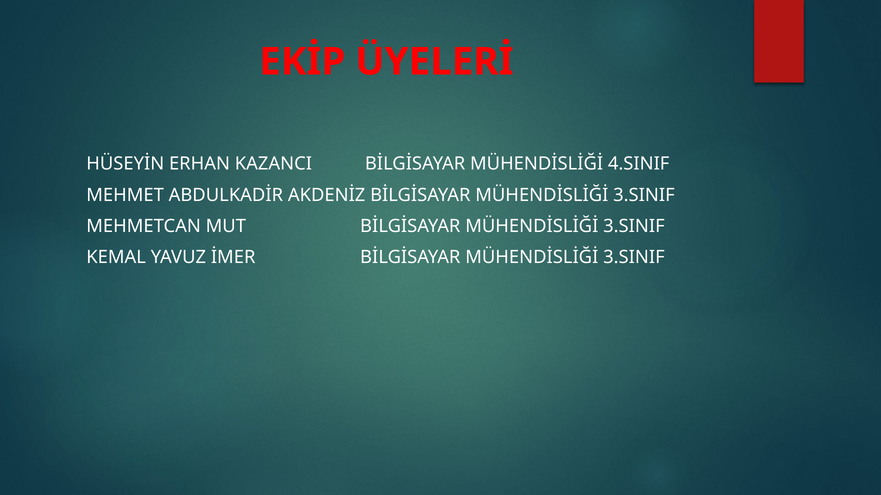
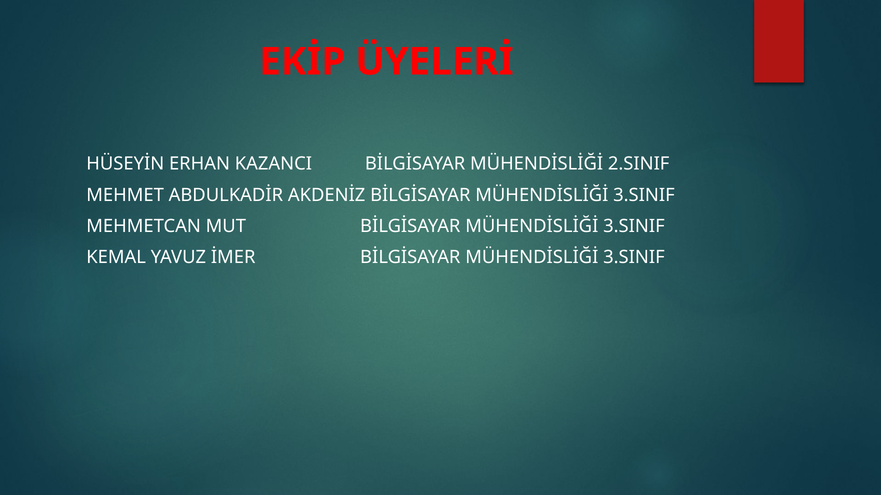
4.SINIF: 4.SINIF -> 2.SINIF
